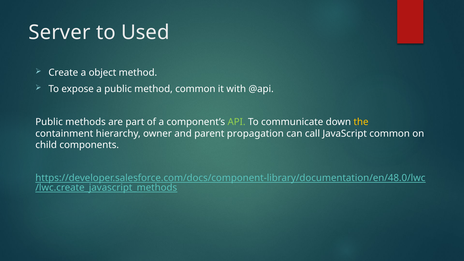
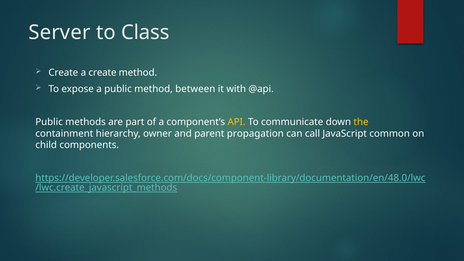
Used: Used -> Class
a object: object -> create
method common: common -> between
API colour: light green -> yellow
